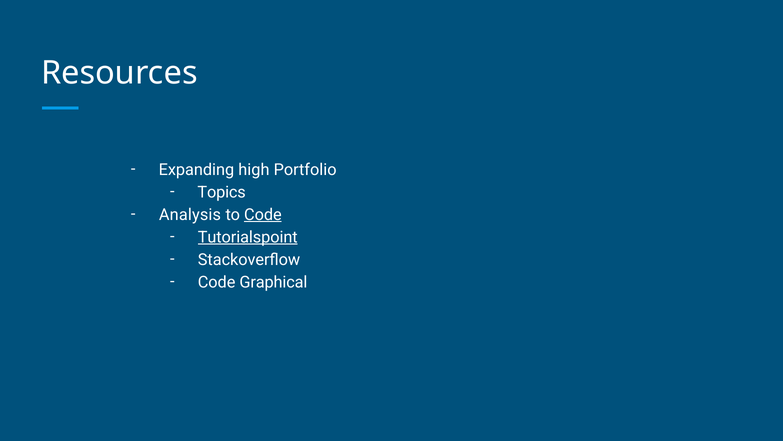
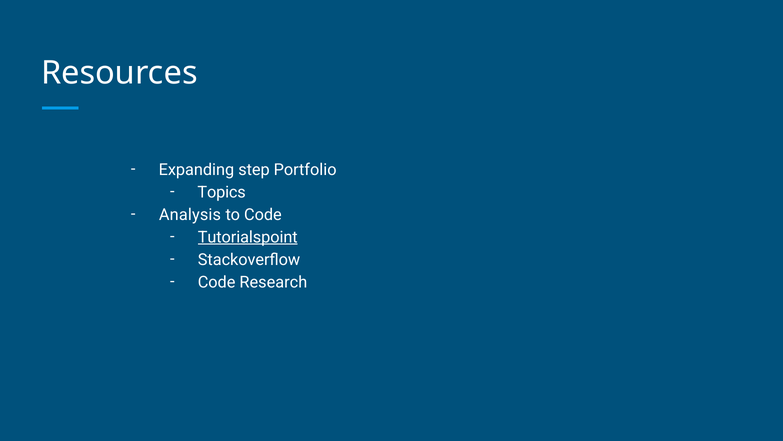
high: high -> step
Code at (263, 214) underline: present -> none
Graphical: Graphical -> Research
